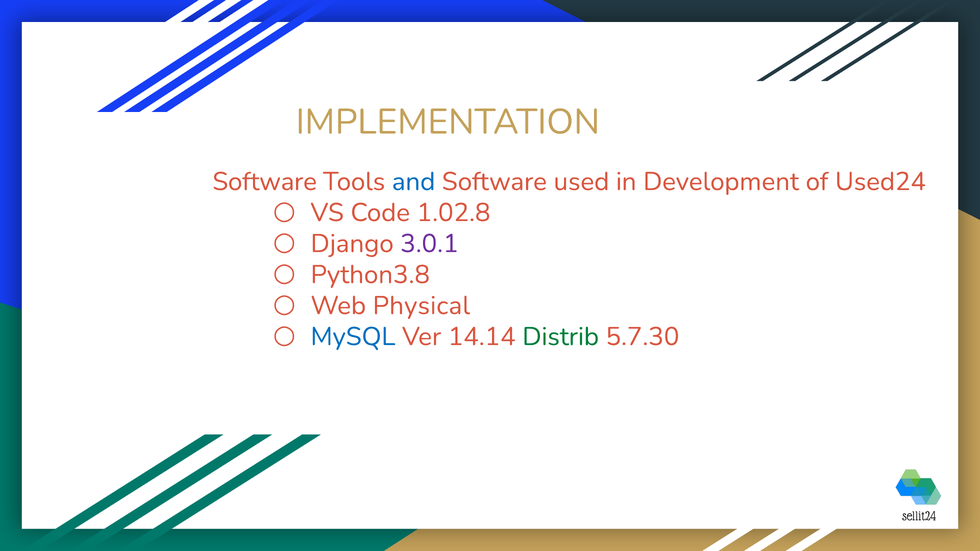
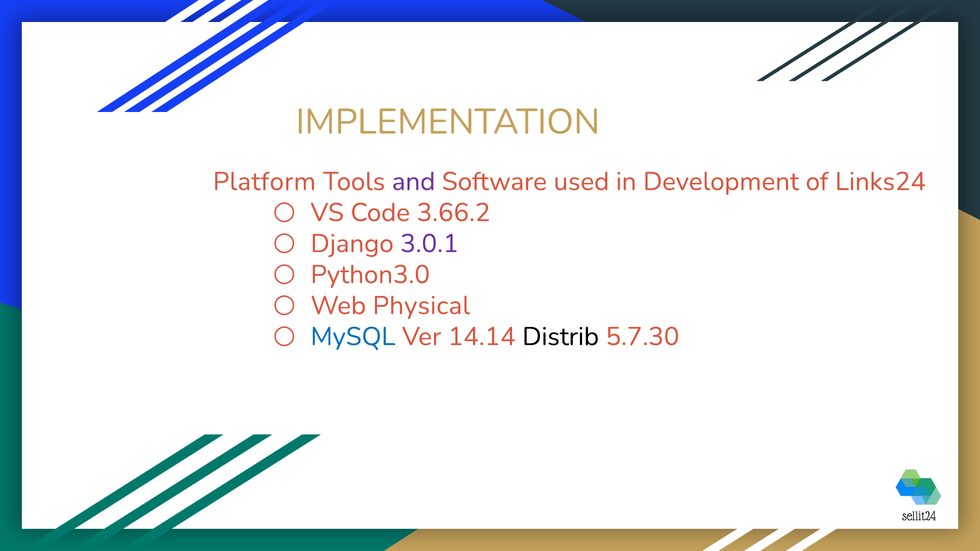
Software at (265, 182): Software -> Platform
and colour: blue -> purple
Used24: Used24 -> Links24
1.02.8: 1.02.8 -> 3.66.2
Python3.8: Python3.8 -> Python3.0
Distrib colour: green -> black
